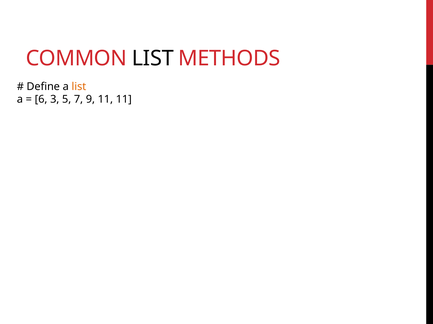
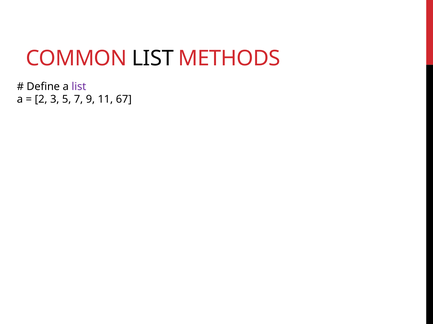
list at (79, 87) colour: orange -> purple
6: 6 -> 2
11 11: 11 -> 67
